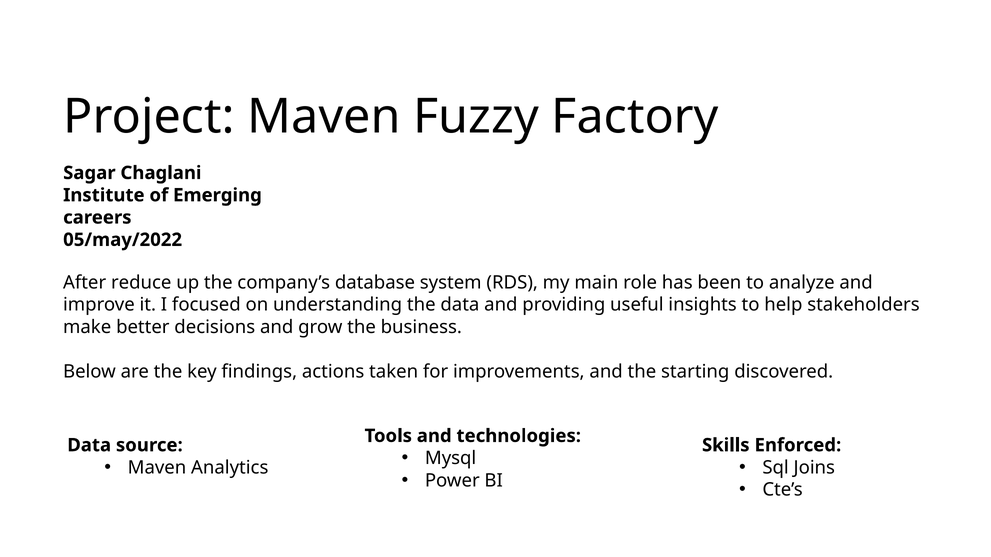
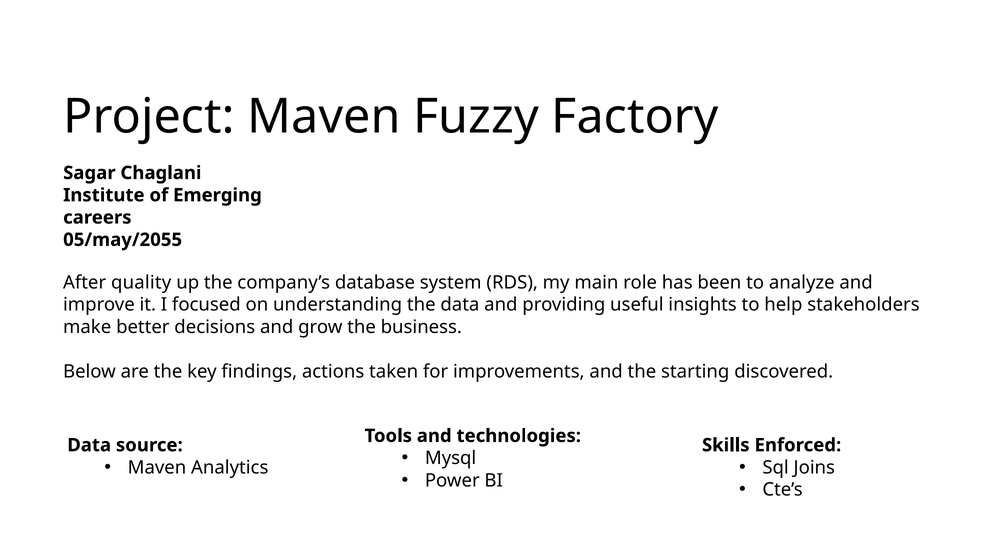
05/may/2022: 05/may/2022 -> 05/may/2055
reduce: reduce -> quality
